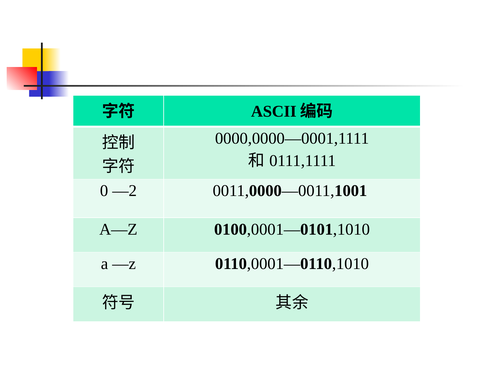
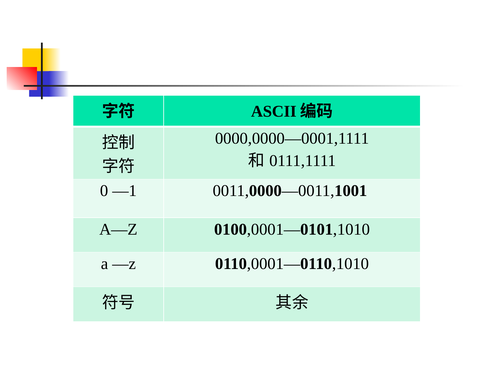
—2: —2 -> —1
